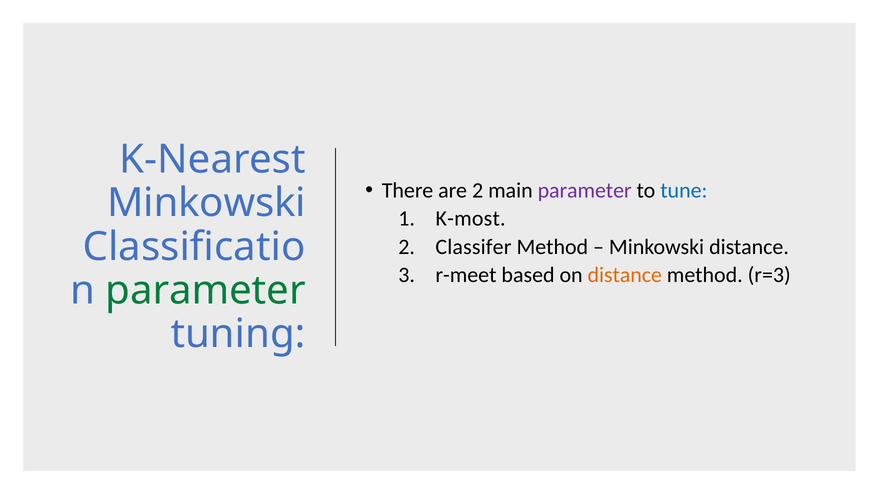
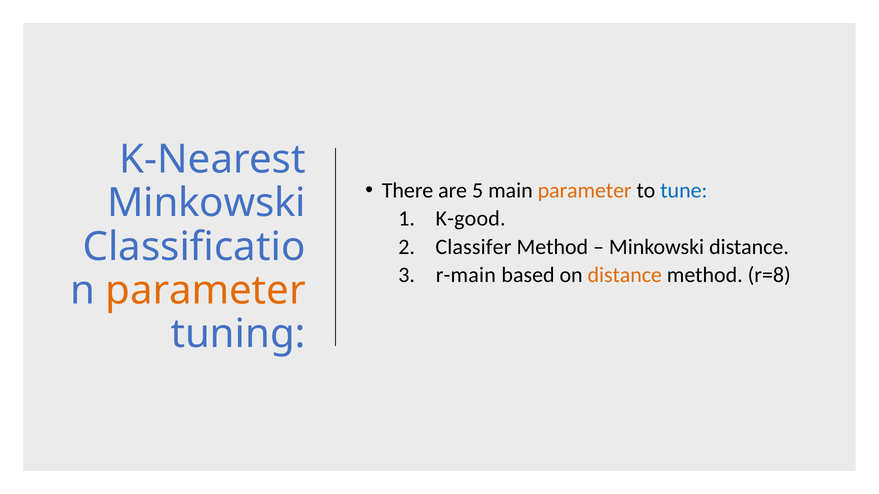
are 2: 2 -> 5
parameter at (585, 190) colour: purple -> orange
K-most: K-most -> K-good
r-meet: r-meet -> r-main
r=3: r=3 -> r=8
parameter at (206, 291) colour: green -> orange
